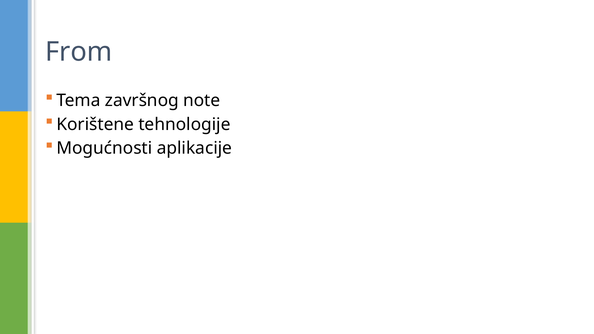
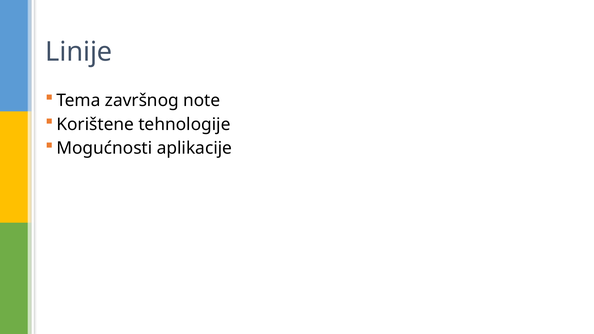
From: From -> Linije
